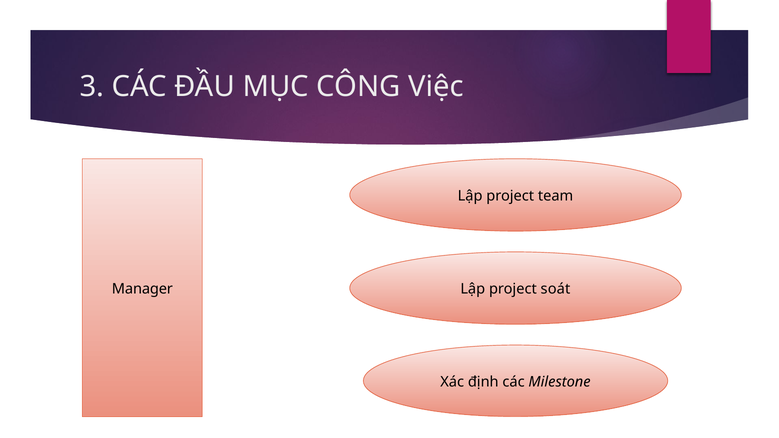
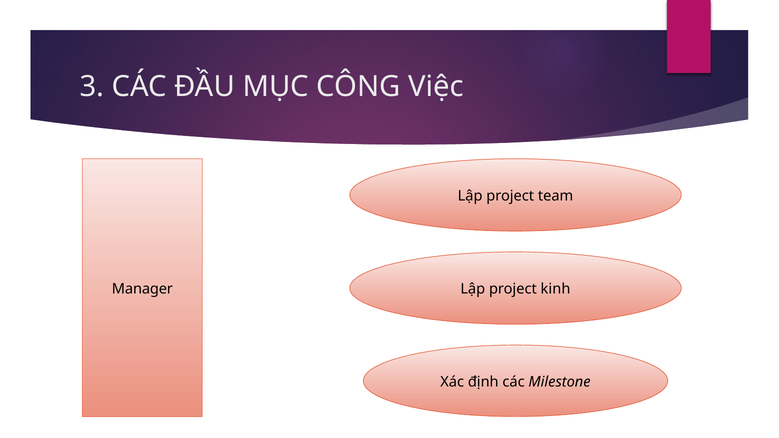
soát: soát -> kinh
